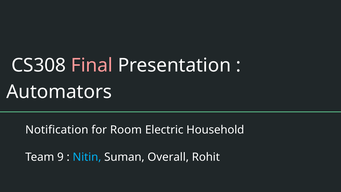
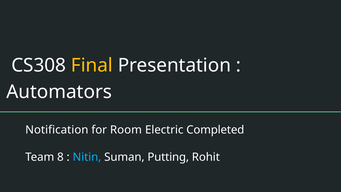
Final colour: pink -> yellow
Household: Household -> Completed
9: 9 -> 8
Overall: Overall -> Putting
